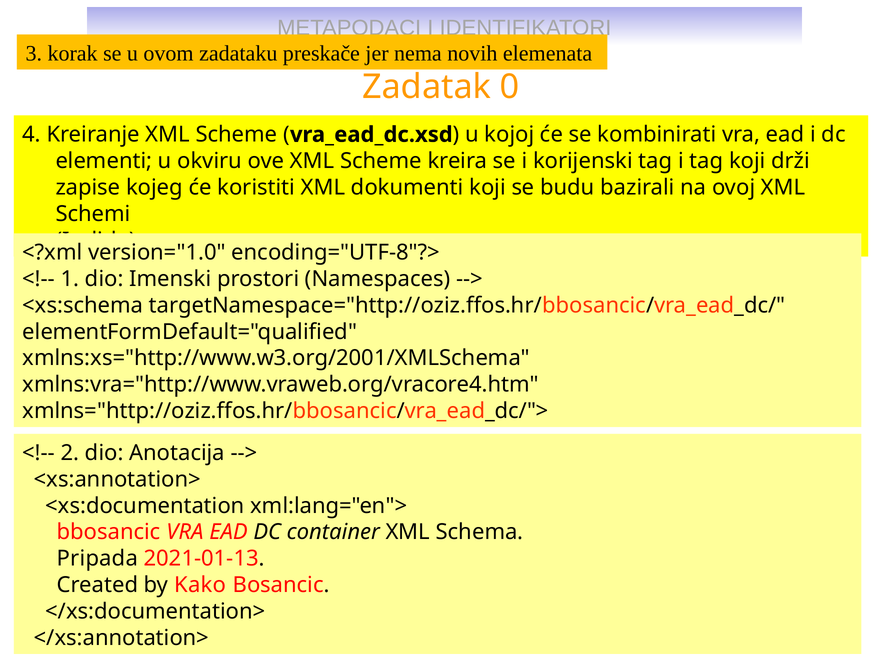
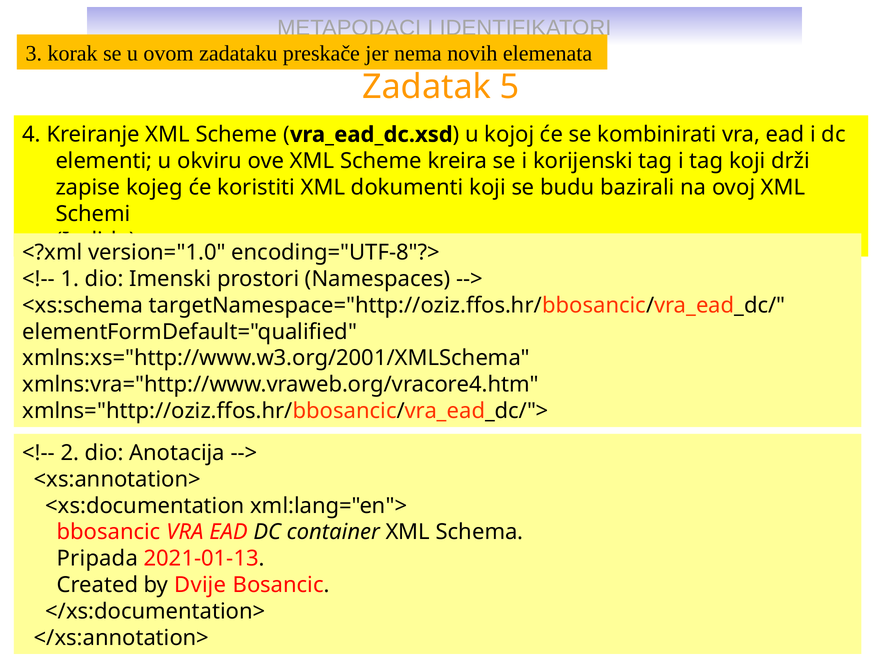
0: 0 -> 5
Kako: Kako -> Dvije
